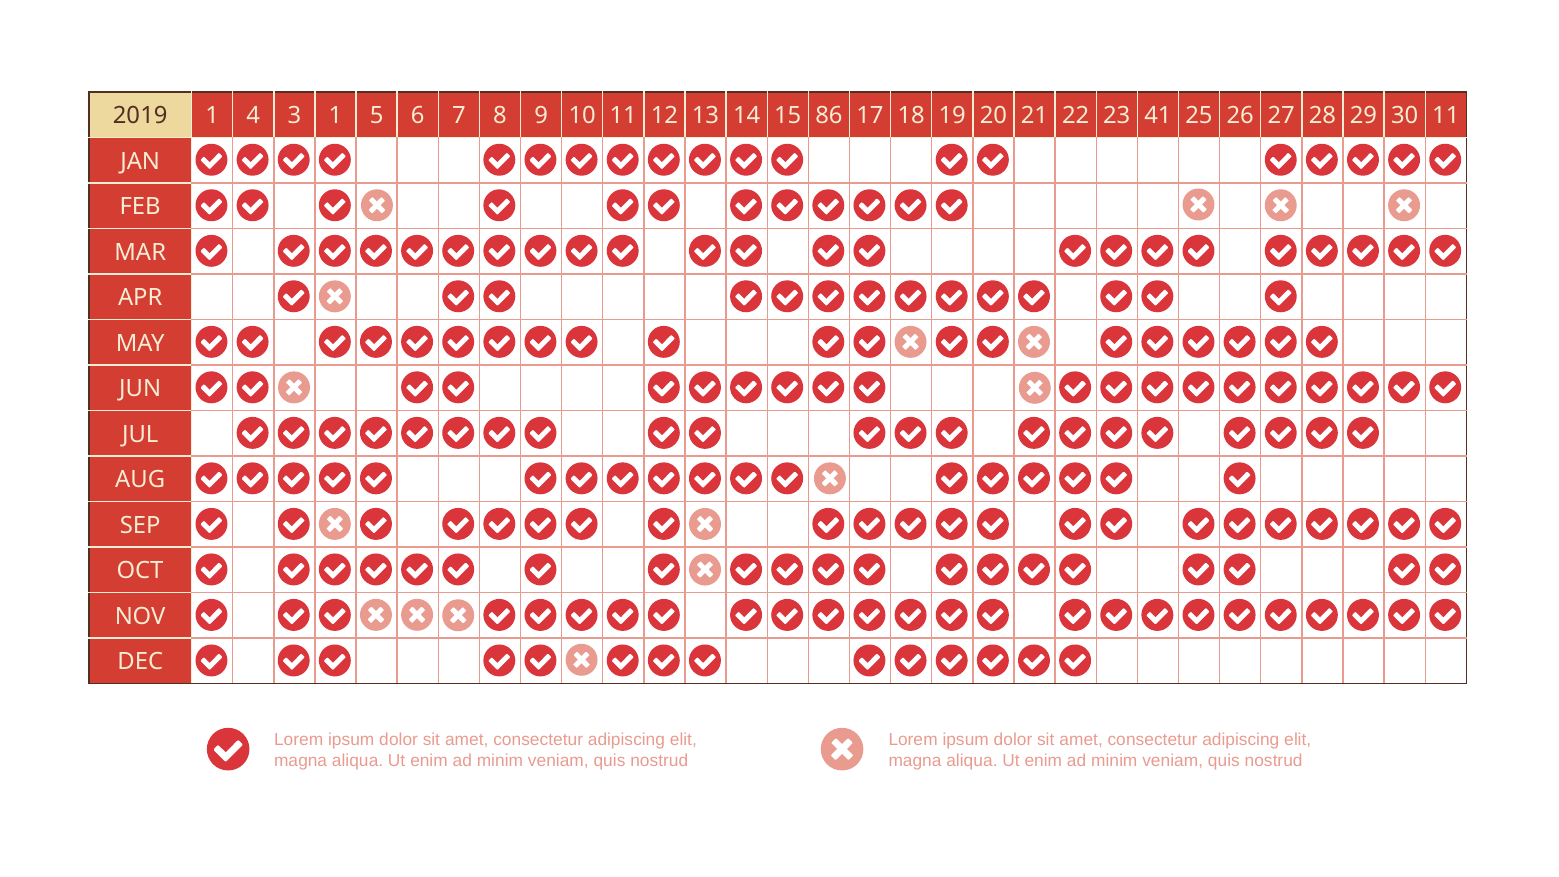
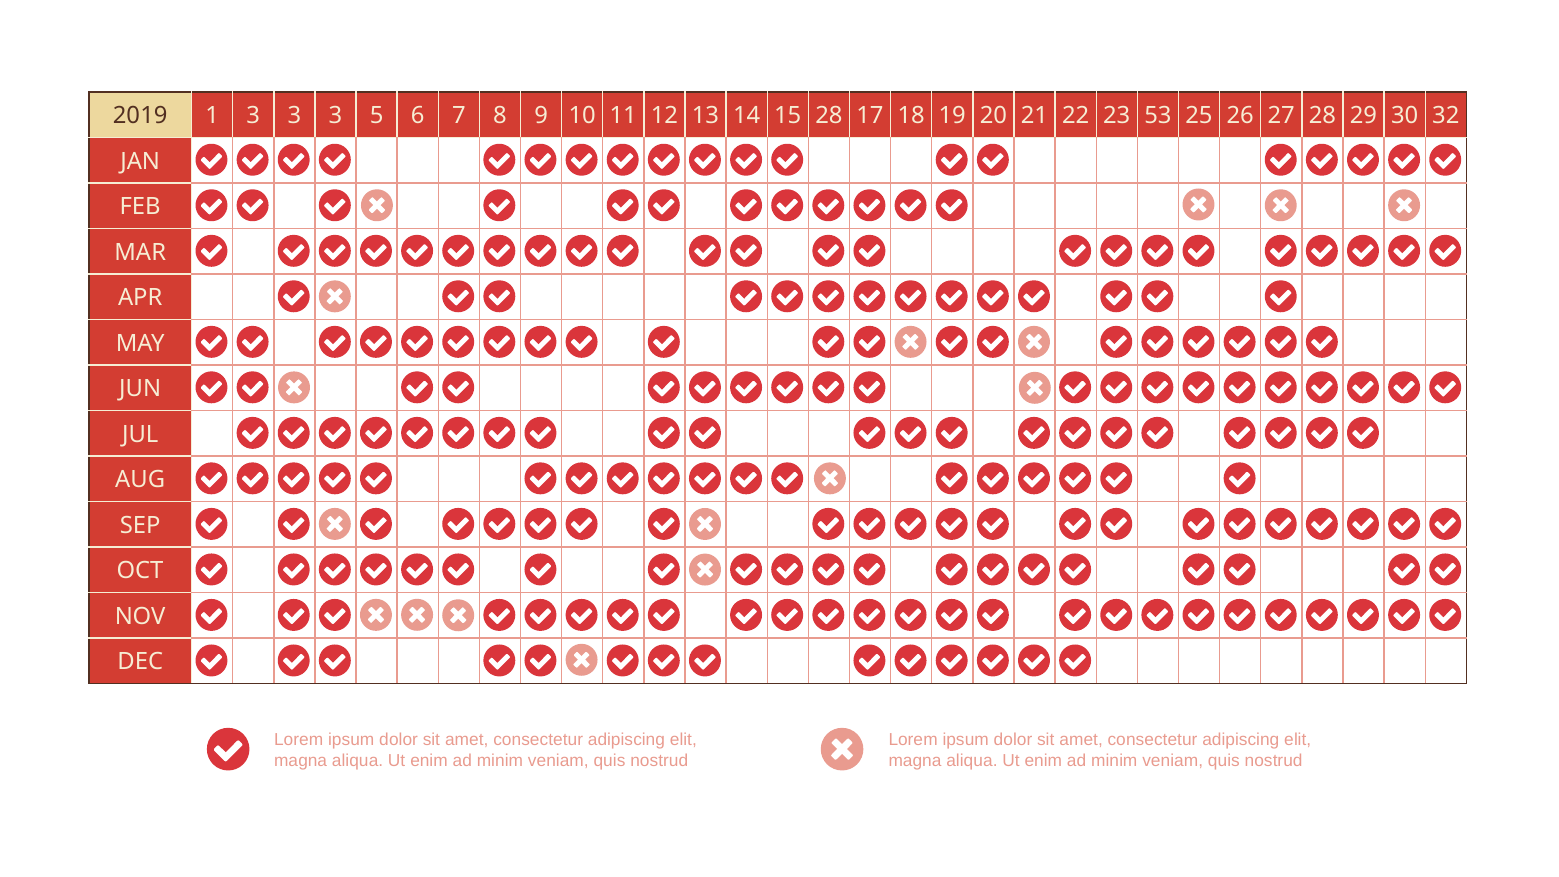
1 4: 4 -> 3
1 at (336, 116): 1 -> 3
15 86: 86 -> 28
41: 41 -> 53
30 11: 11 -> 32
